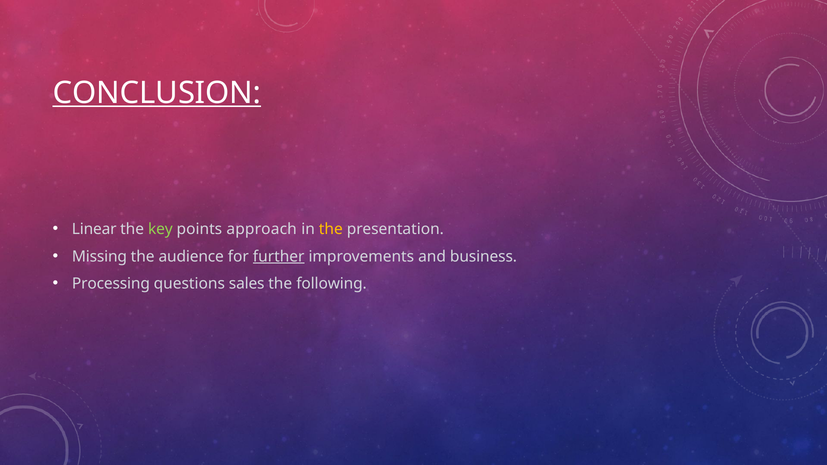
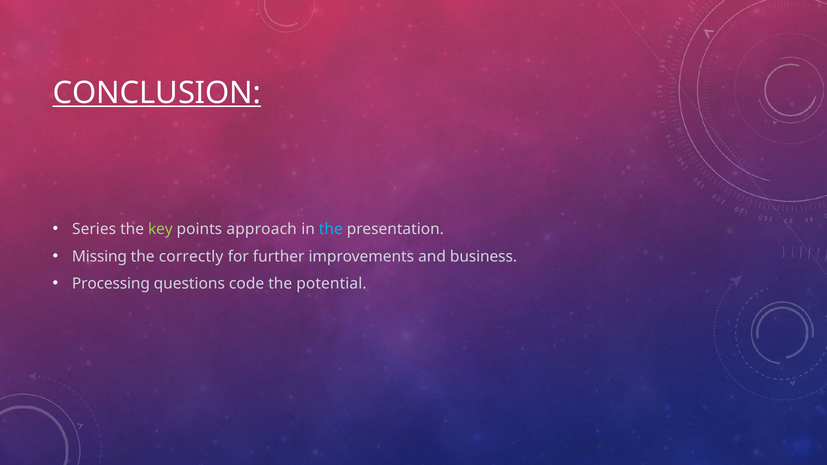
Linear: Linear -> Series
the at (331, 229) colour: yellow -> light blue
audience: audience -> correctly
further underline: present -> none
sales: sales -> code
following: following -> potential
